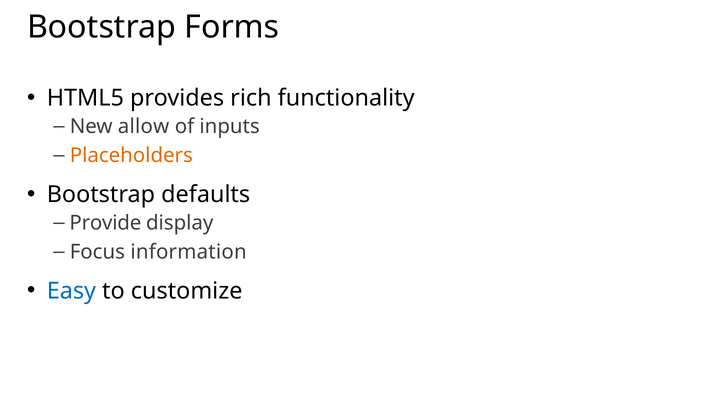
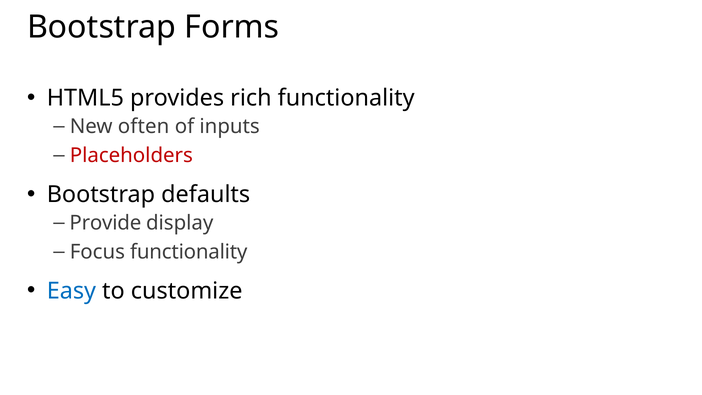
allow: allow -> often
Placeholders colour: orange -> red
Focus information: information -> functionality
